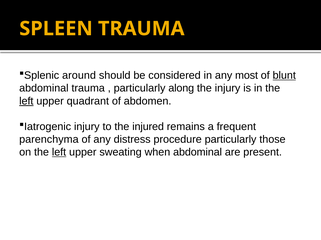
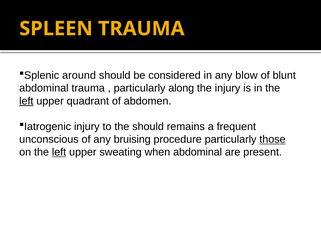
most: most -> blow
blunt underline: present -> none
the injured: injured -> should
parenchyma: parenchyma -> unconscious
distress: distress -> bruising
those underline: none -> present
